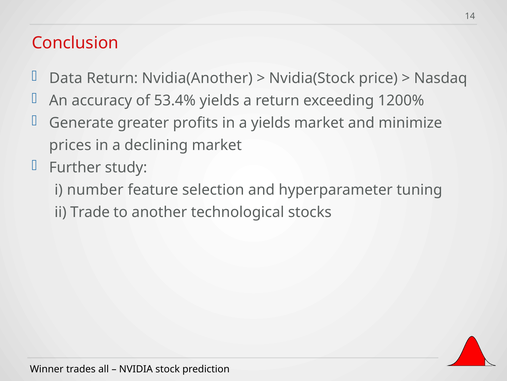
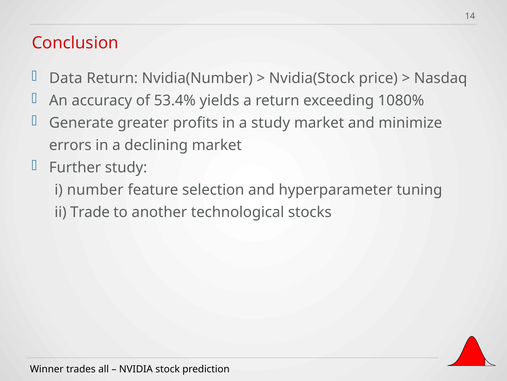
Nvidia(Another: Nvidia(Another -> Nvidia(Number
1200%: 1200% -> 1080%
a yields: yields -> study
prices: prices -> errors
